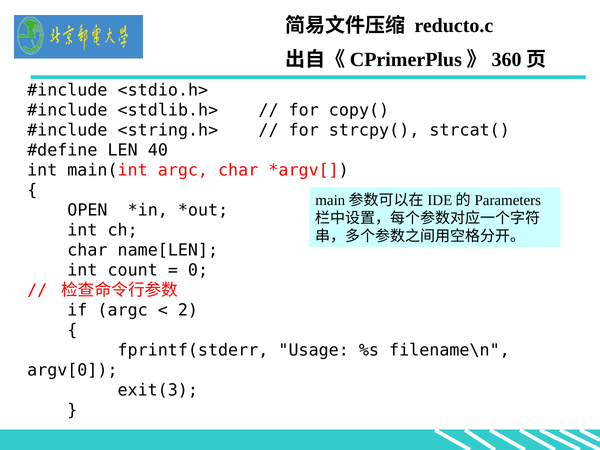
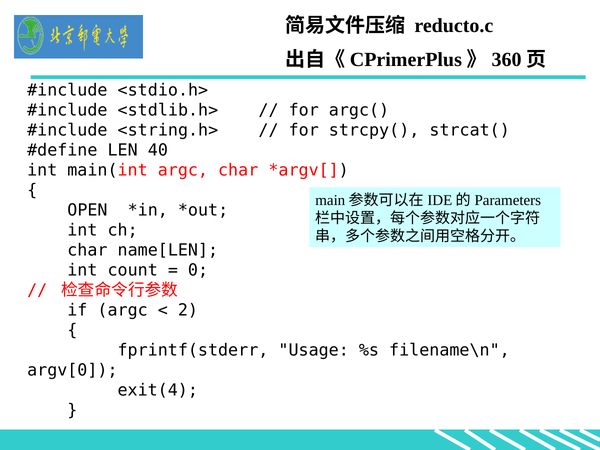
copy(: copy( -> argc(
exit(3: exit(3 -> exit(4
